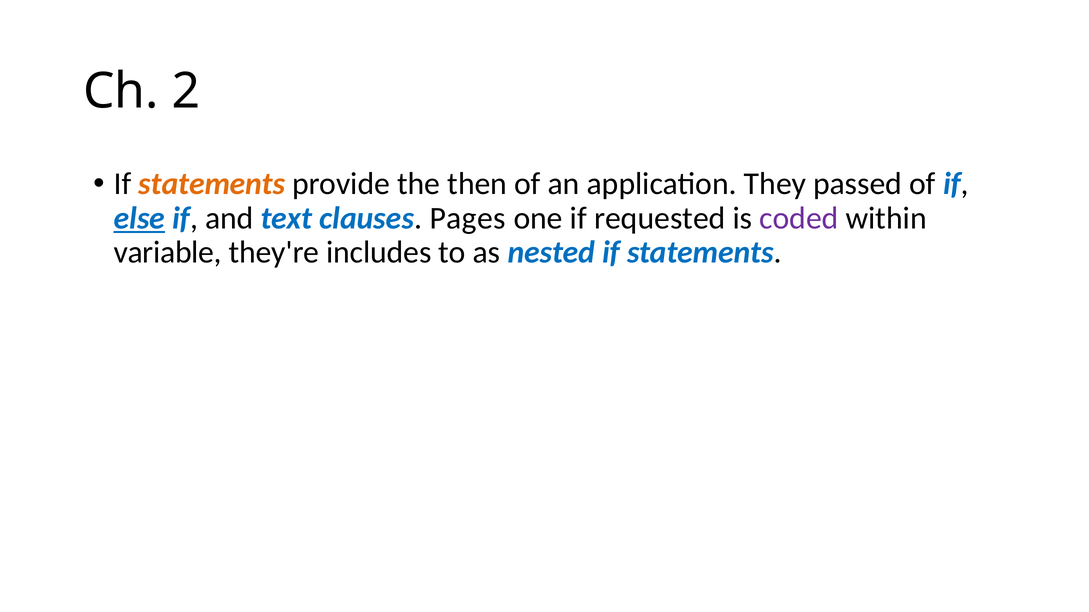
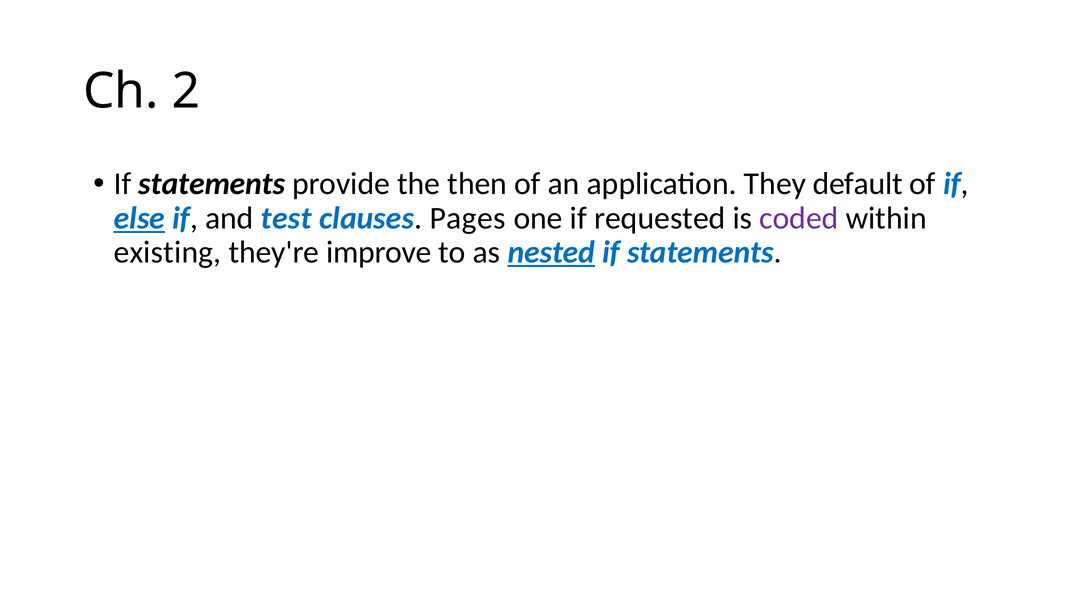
statements at (212, 184) colour: orange -> black
passed: passed -> default
text: text -> test
variable: variable -> existing
includes: includes -> improve
nested underline: none -> present
